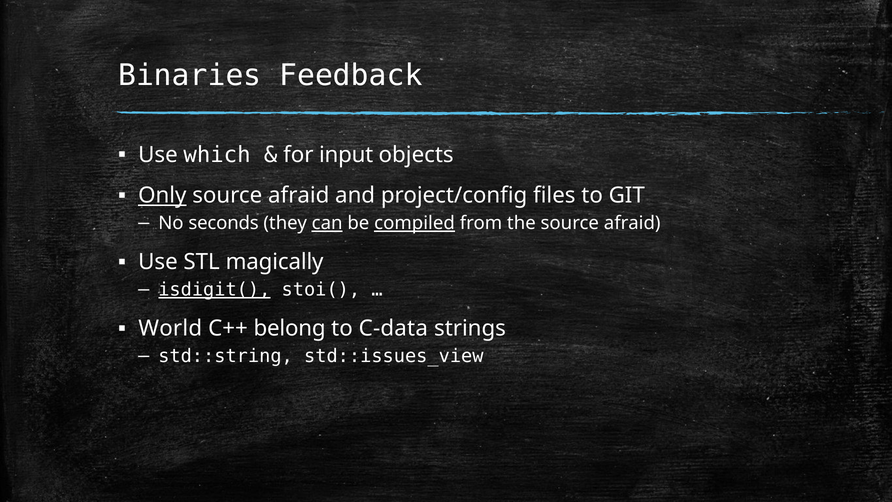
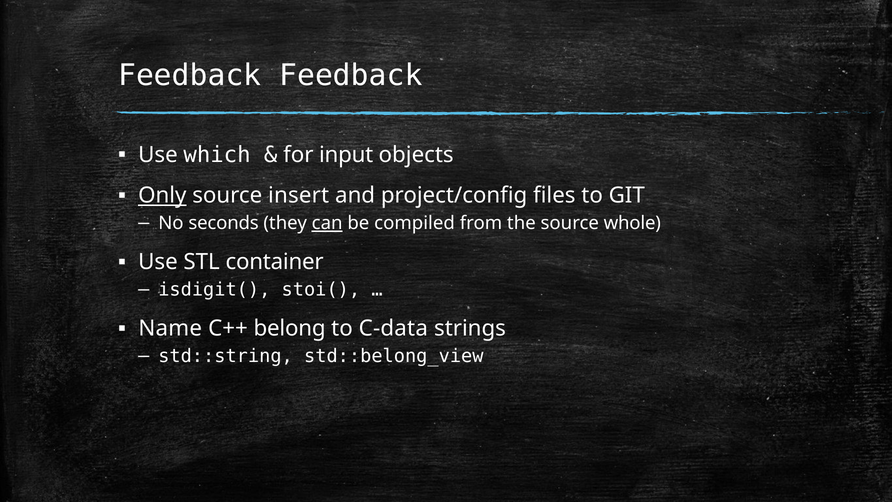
Binaries at (190, 75): Binaries -> Feedback
afraid at (299, 195): afraid -> insert
compiled underline: present -> none
the source afraid: afraid -> whole
magically: magically -> container
isdigit( underline: present -> none
World: World -> Name
std::issues_view: std::issues_view -> std::belong_view
